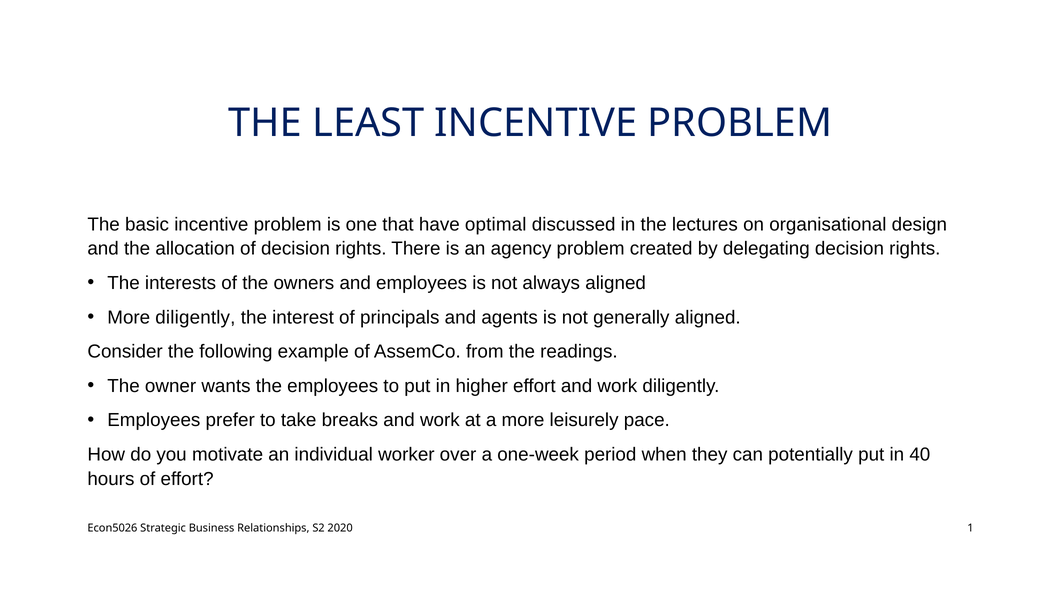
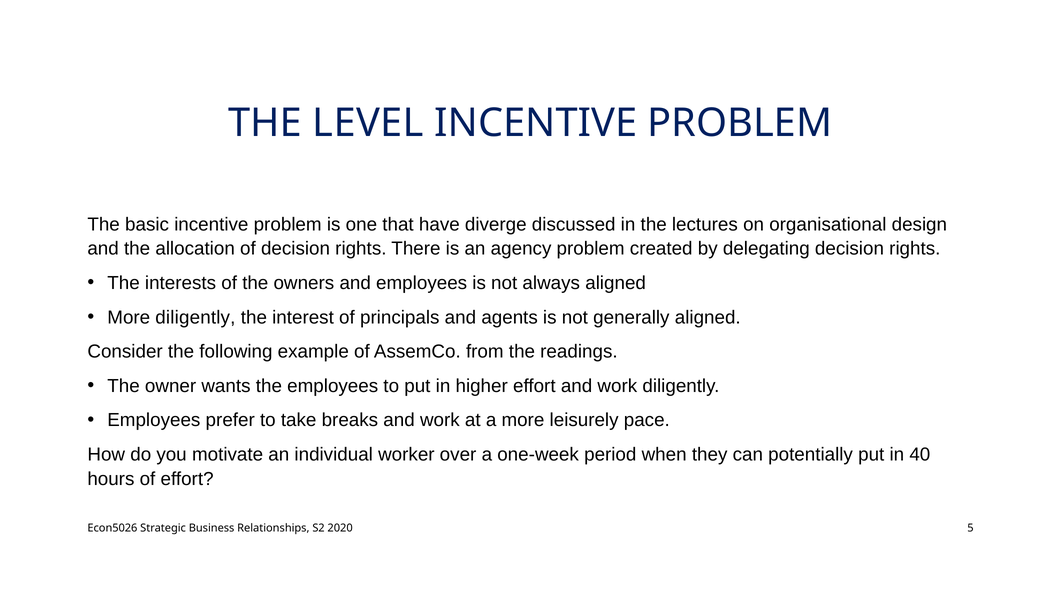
LEAST: LEAST -> LEVEL
optimal: optimal -> diverge
1: 1 -> 5
